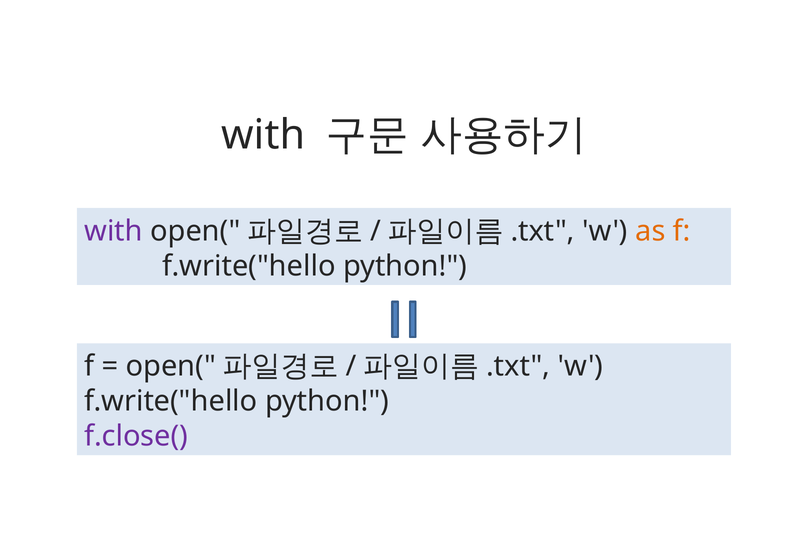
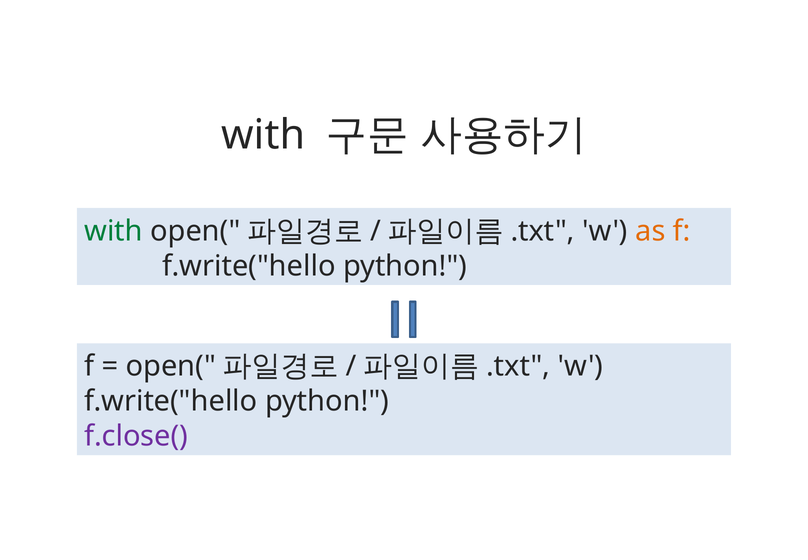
with at (114, 231) colour: purple -> green
